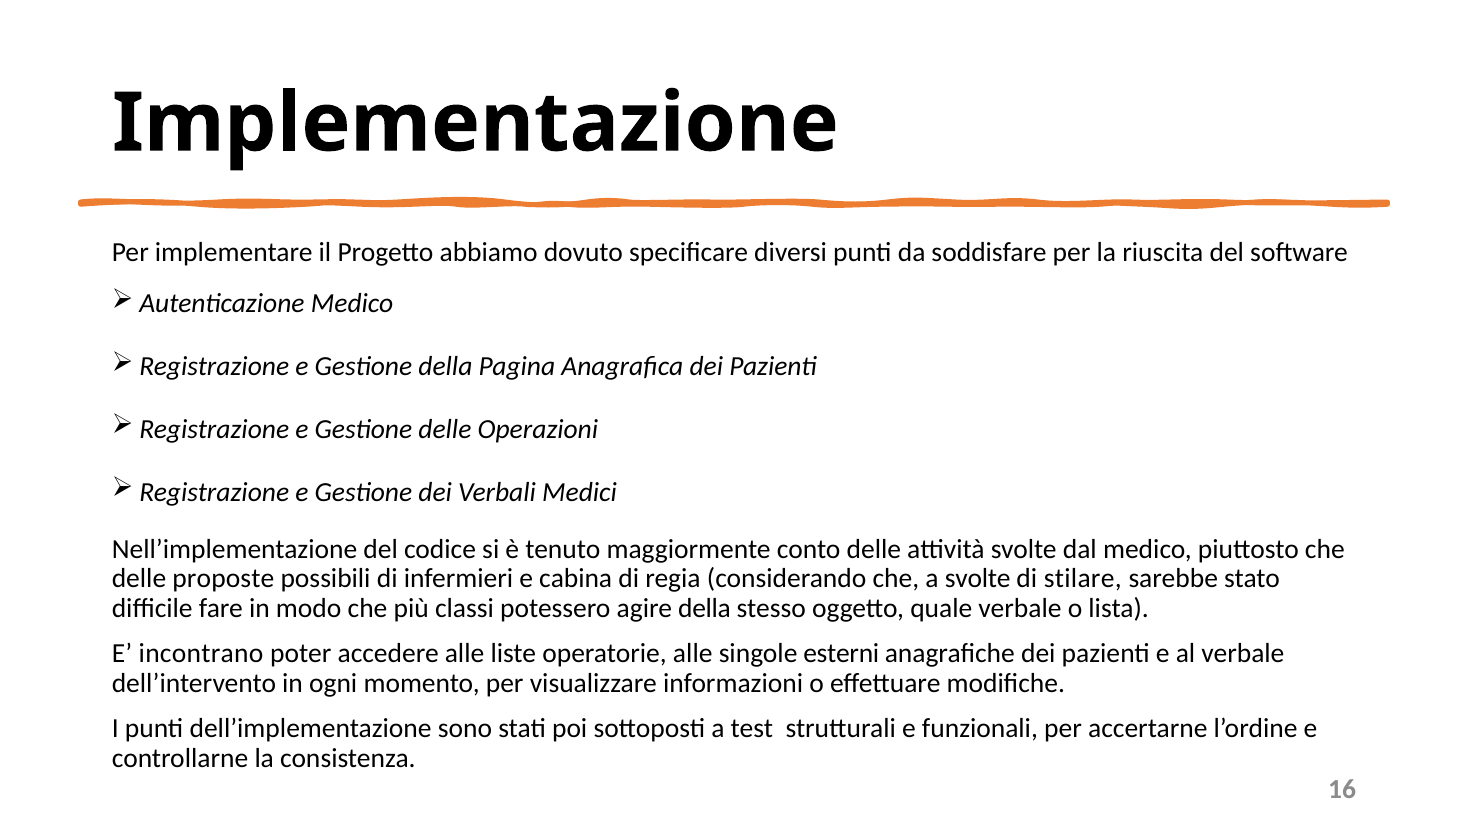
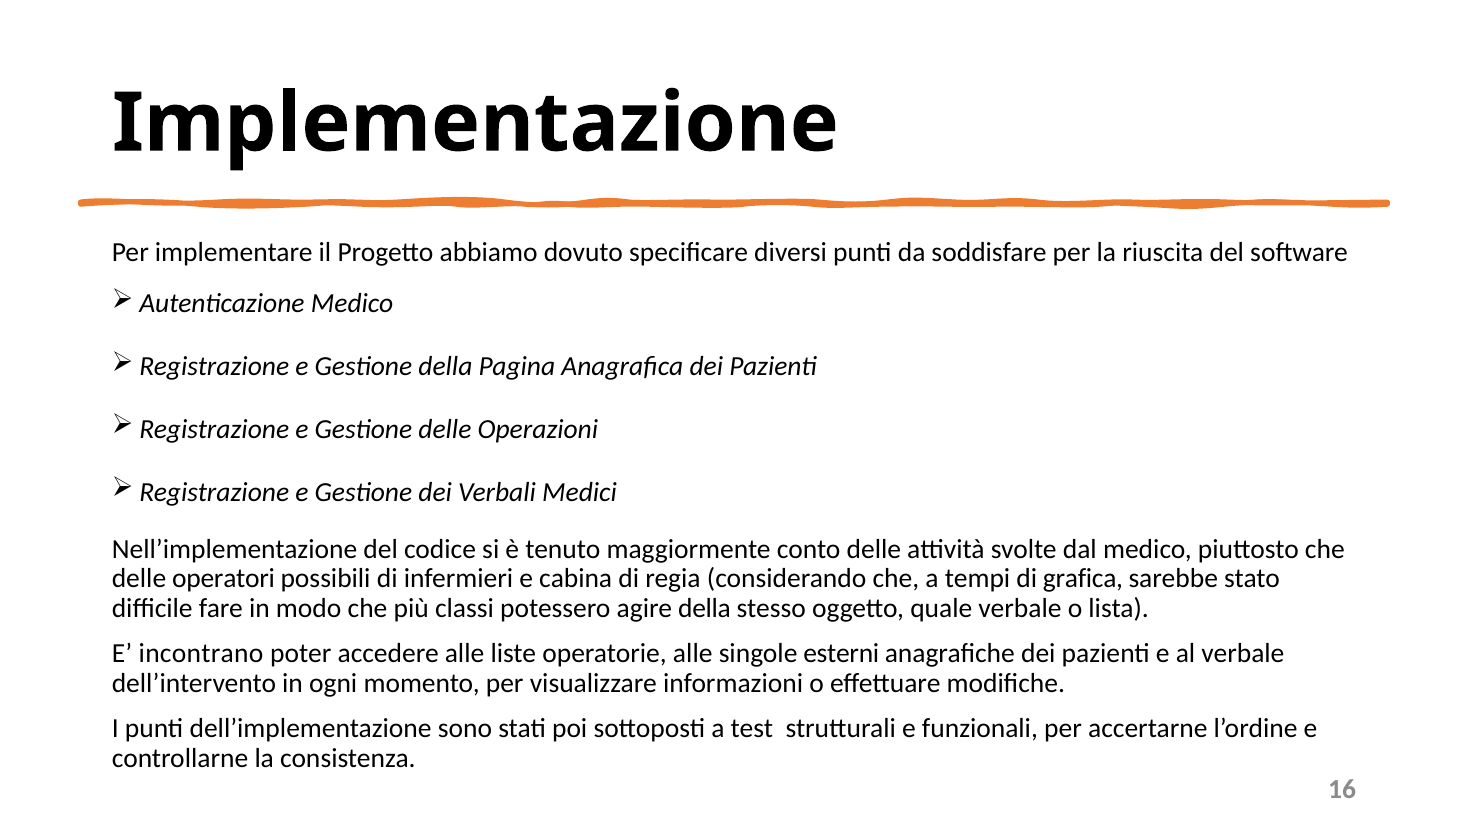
proposte: proposte -> operatori
a svolte: svolte -> tempi
stilare: stilare -> grafica
